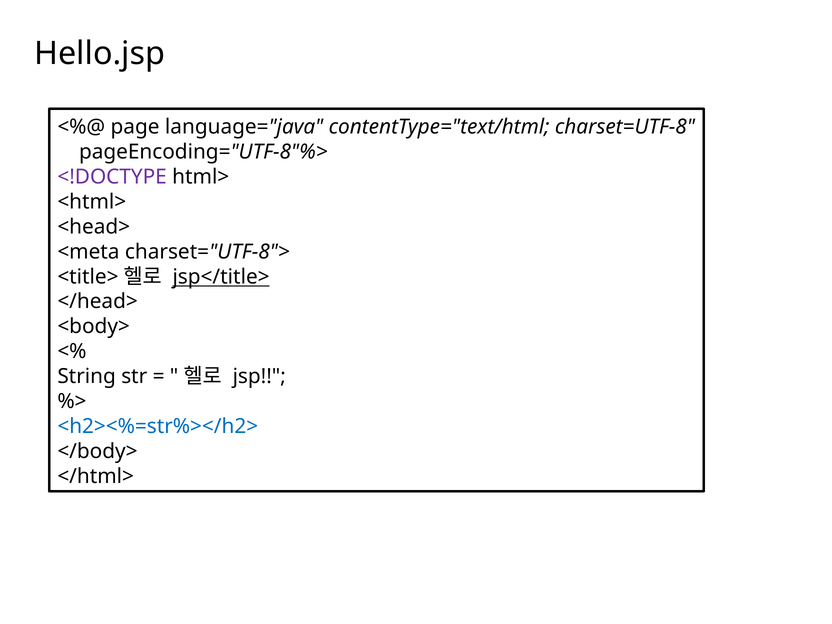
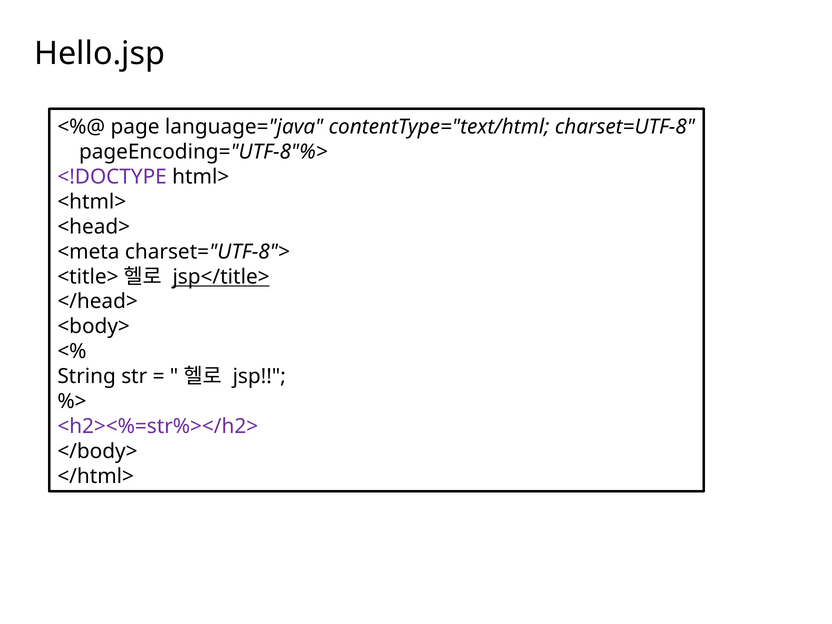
<h2><%=str%></h2> colour: blue -> purple
